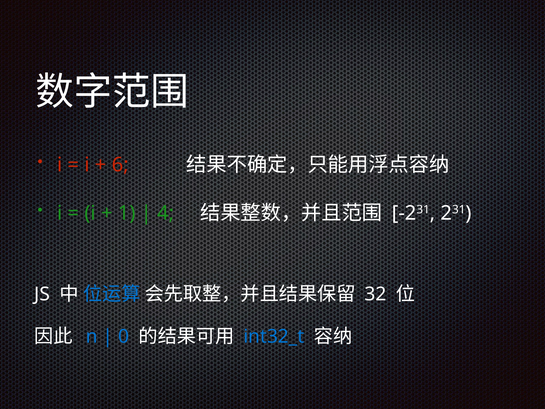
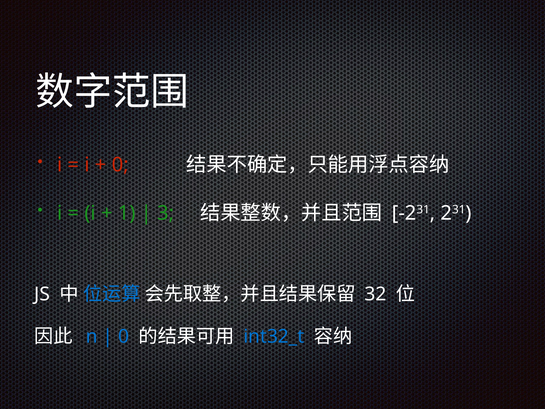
6 at (120, 165): 6 -> 0
4: 4 -> 3
